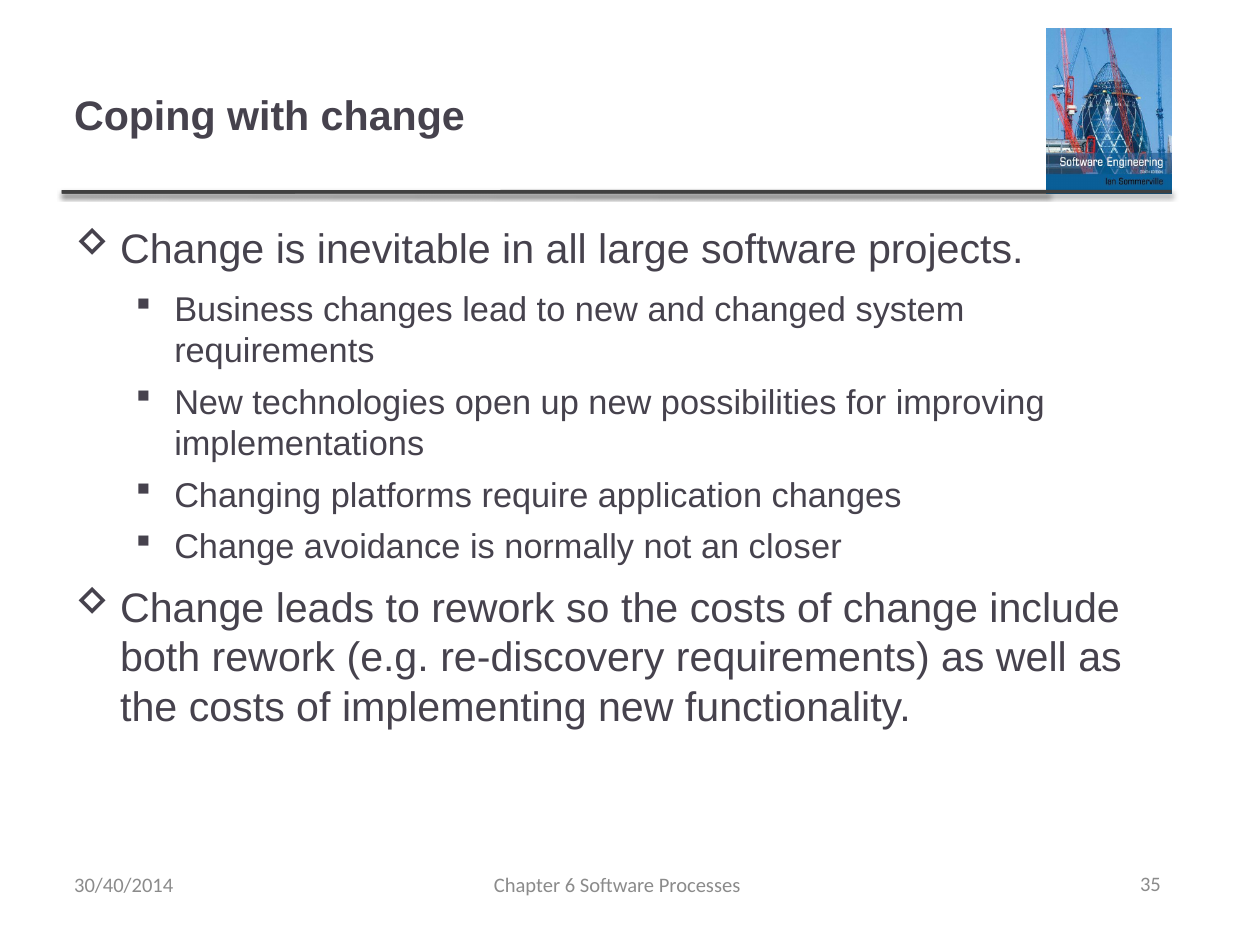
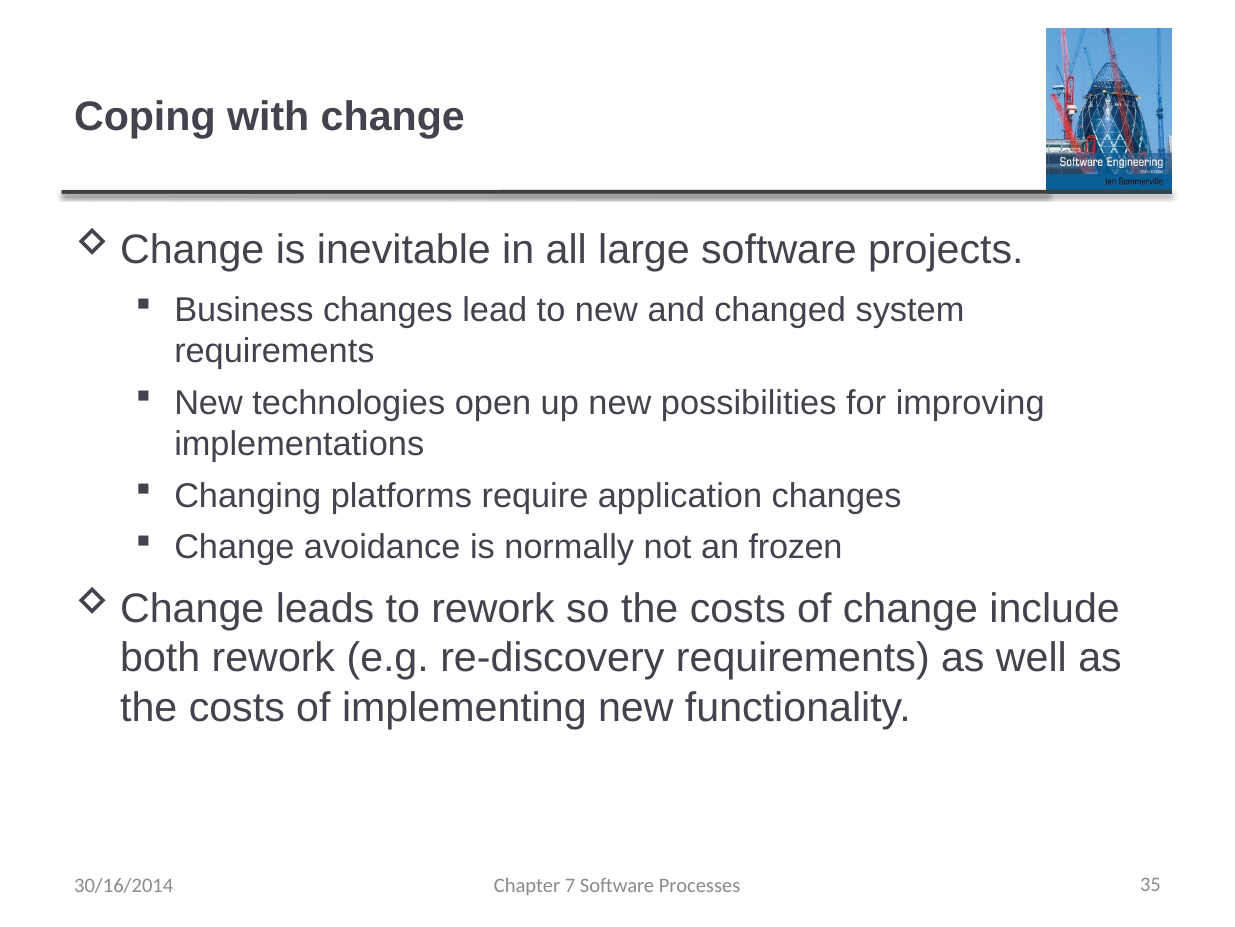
closer: closer -> frozen
30/40/2014: 30/40/2014 -> 30/16/2014
6: 6 -> 7
